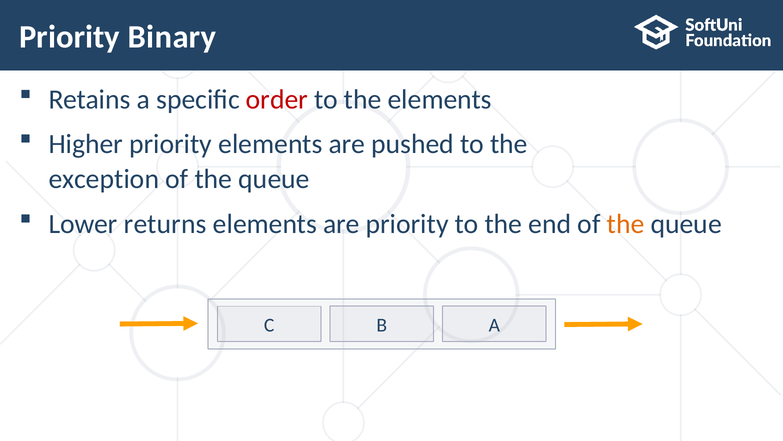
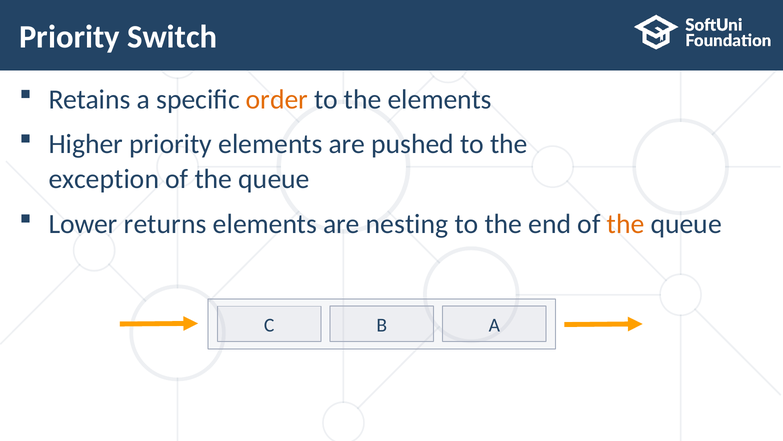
Binary: Binary -> Switch
order colour: red -> orange
are priority: priority -> nesting
